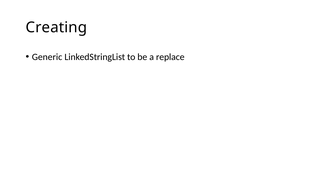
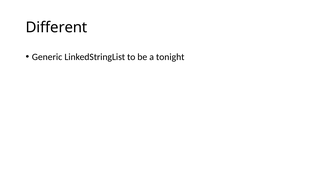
Creating: Creating -> Different
replace: replace -> tonight
